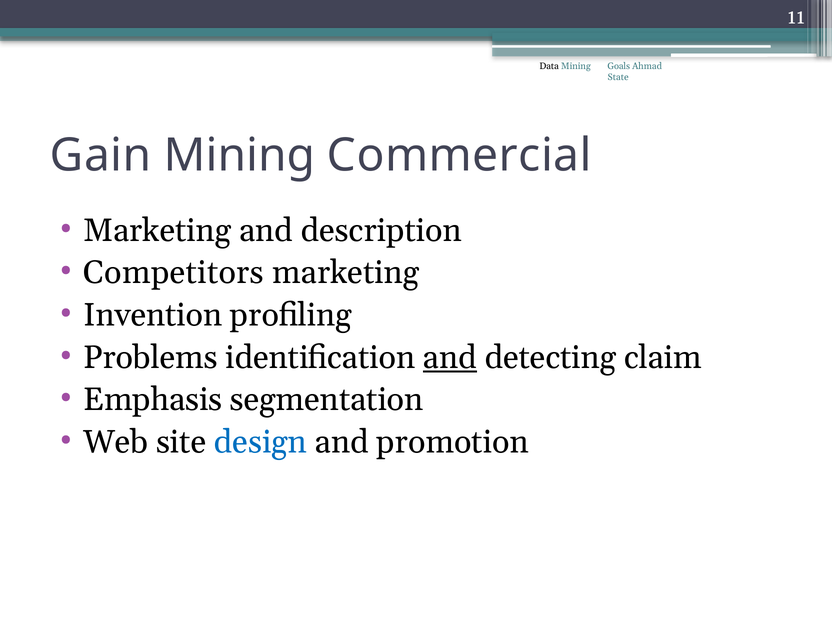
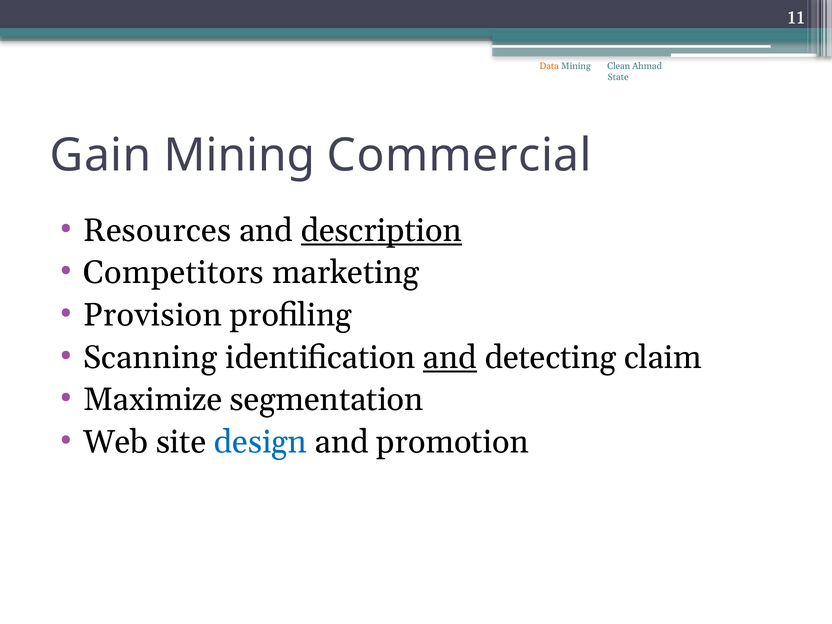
Data colour: black -> orange
Goals: Goals -> Clean
Marketing at (157, 230): Marketing -> Resources
description underline: none -> present
Invention: Invention -> Provision
Problems: Problems -> Scanning
Emphasis: Emphasis -> Maximize
